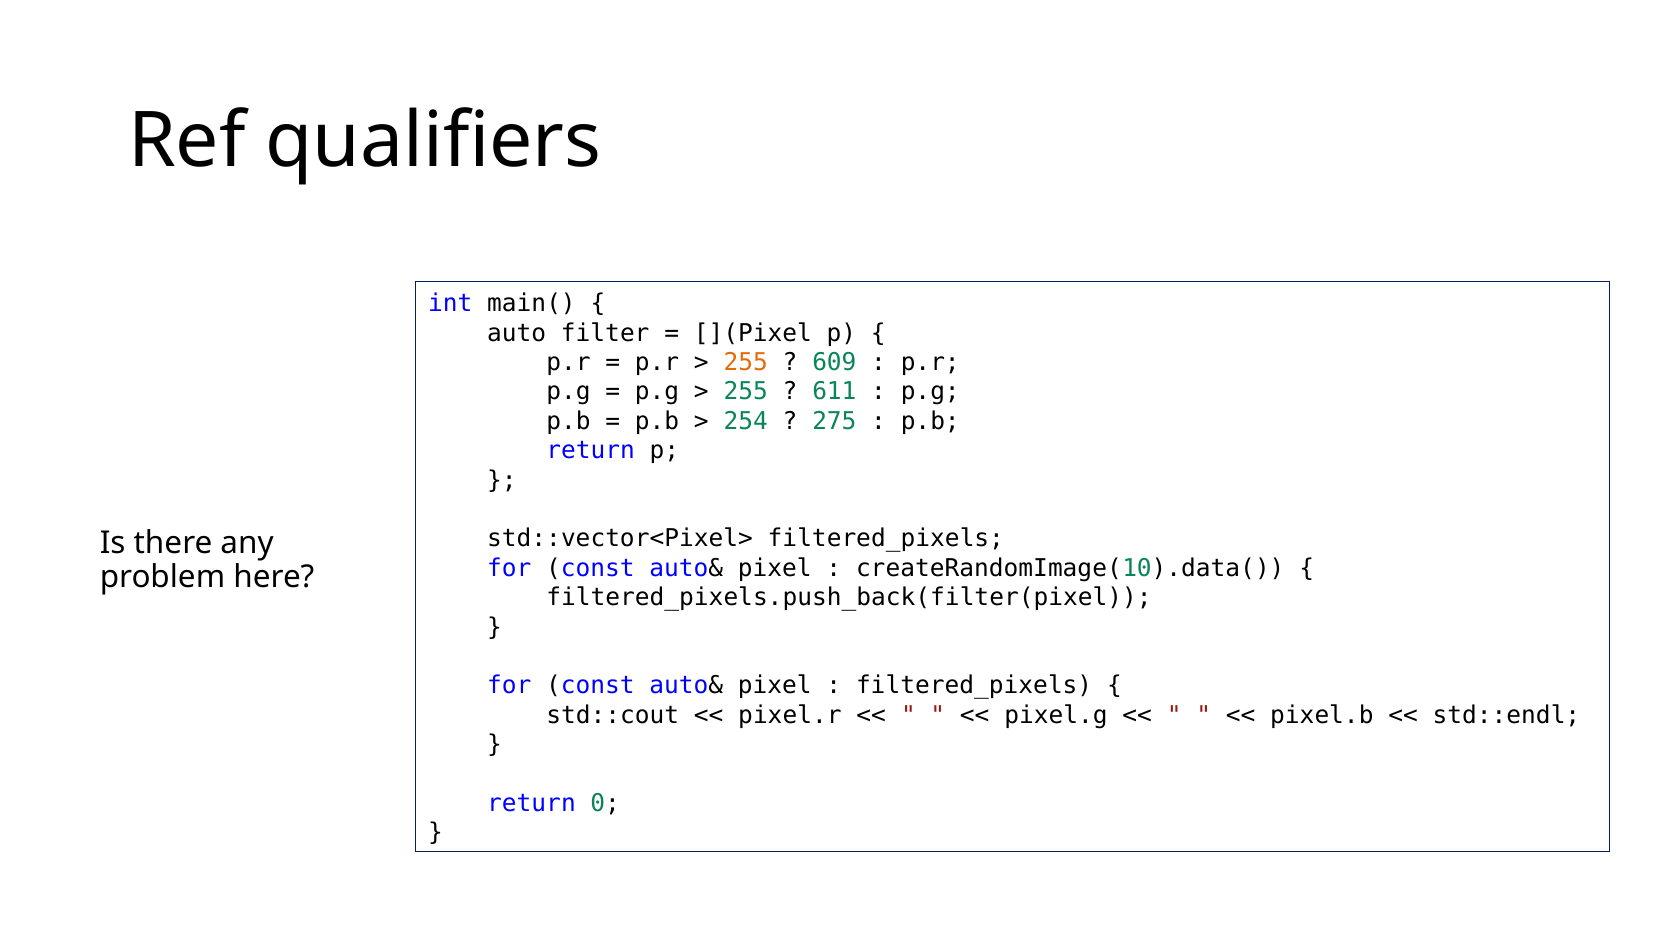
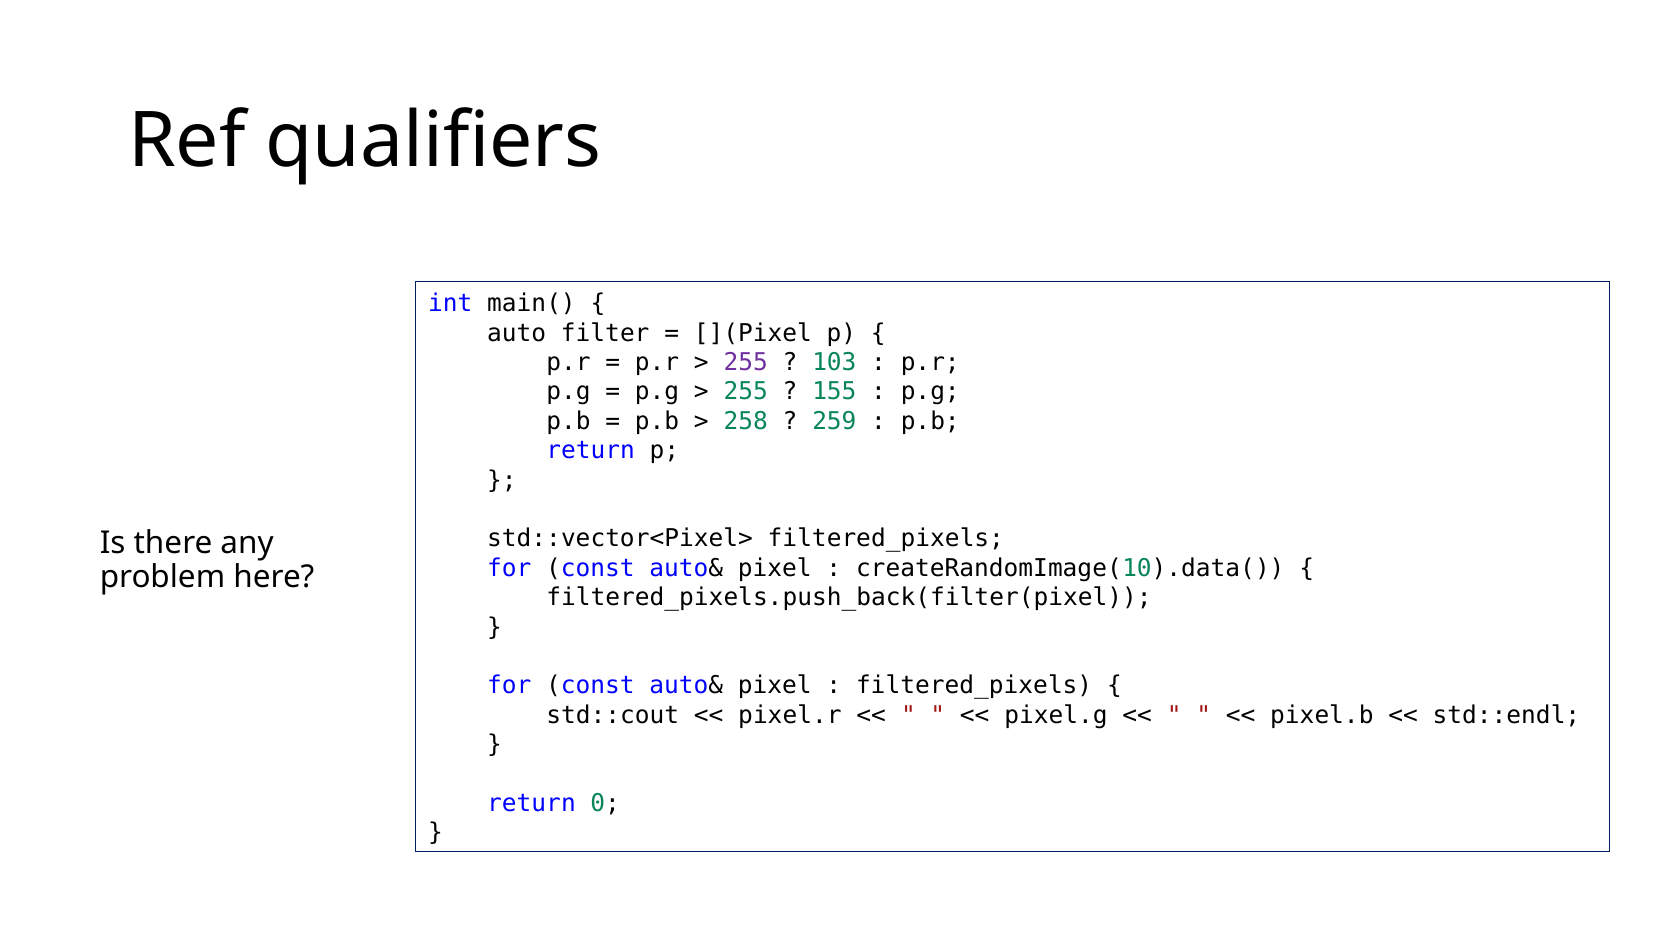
255 at (746, 363) colour: orange -> purple
609: 609 -> 103
611: 611 -> 155
254: 254 -> 258
275: 275 -> 259
